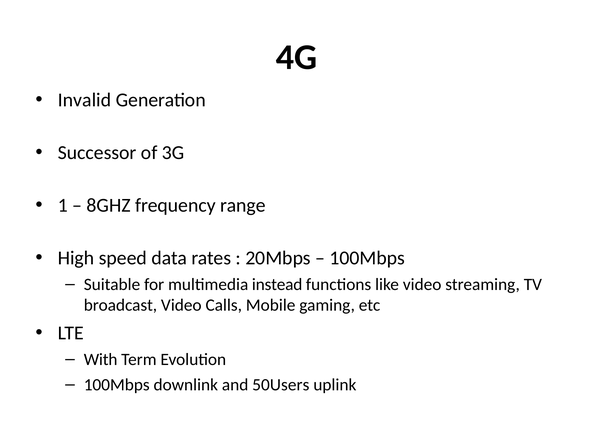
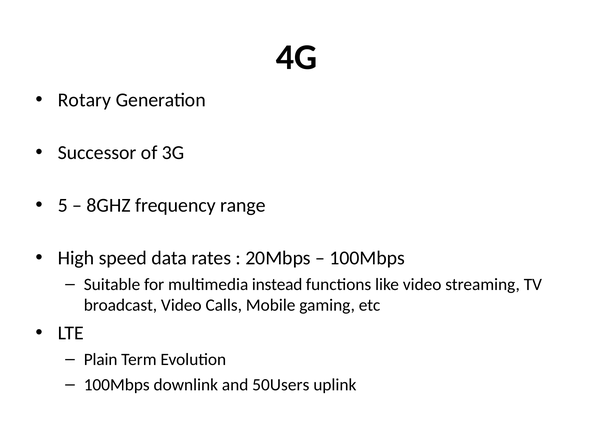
Invalid: Invalid -> Rotary
1: 1 -> 5
With: With -> Plain
